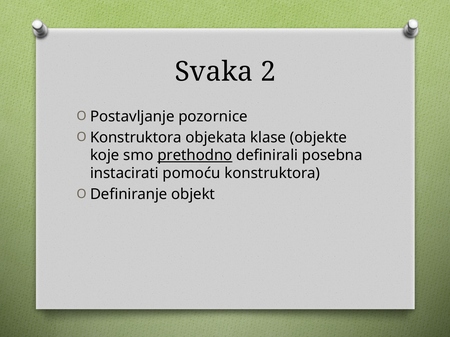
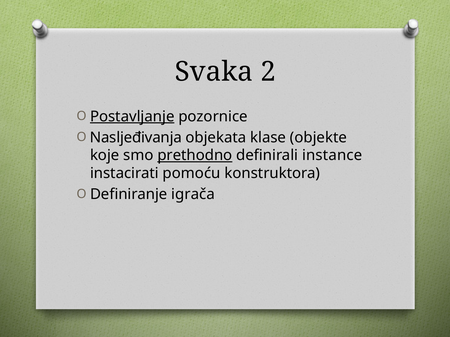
Postavljanje underline: none -> present
Konstruktora at (136, 138): Konstruktora -> Nasljeđivanja
posebna: posebna -> instance
objekt: objekt -> igrača
